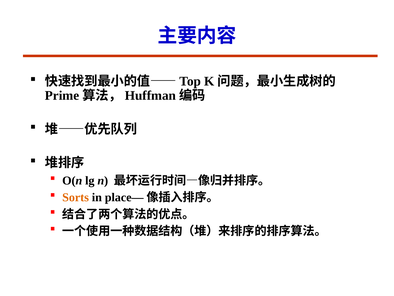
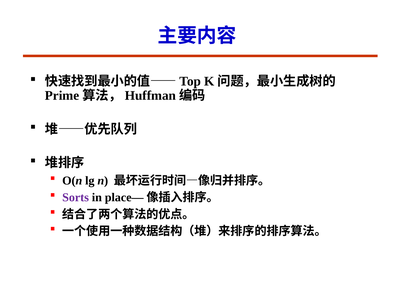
Sorts colour: orange -> purple
